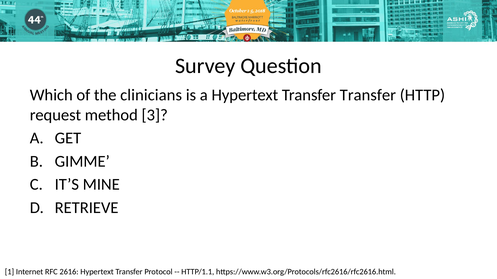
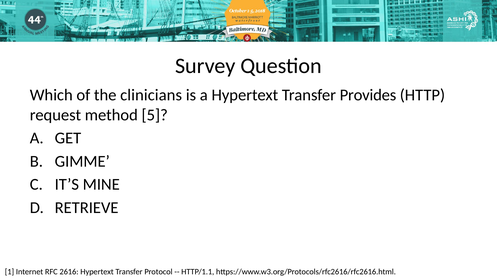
Transfer Transfer: Transfer -> Provides
3: 3 -> 5
